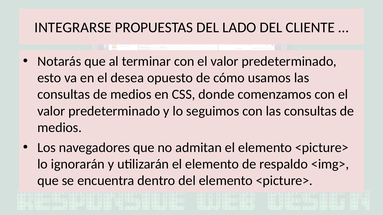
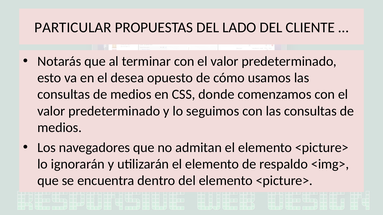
INTEGRARSE: INTEGRARSE -> PARTICULAR
